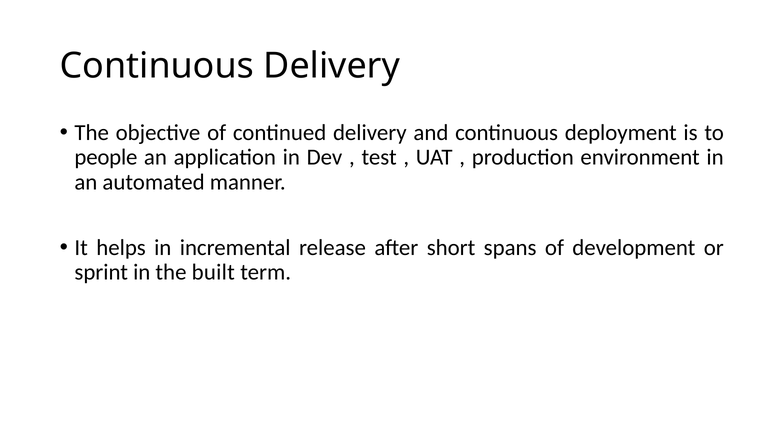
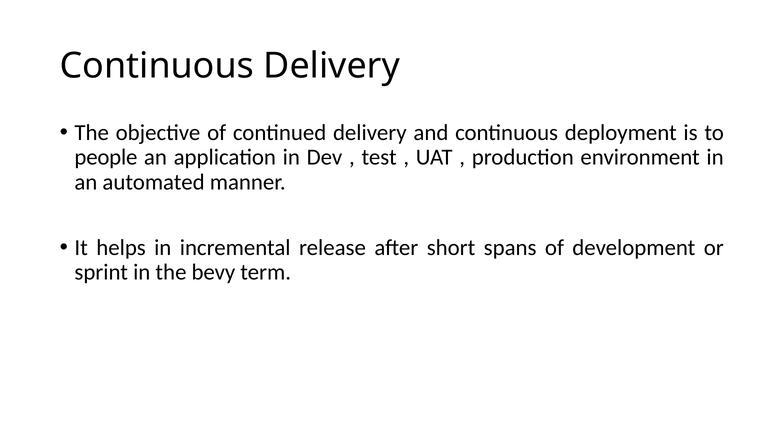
built: built -> bevy
